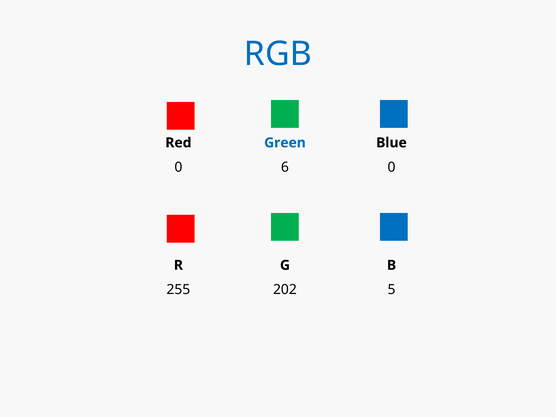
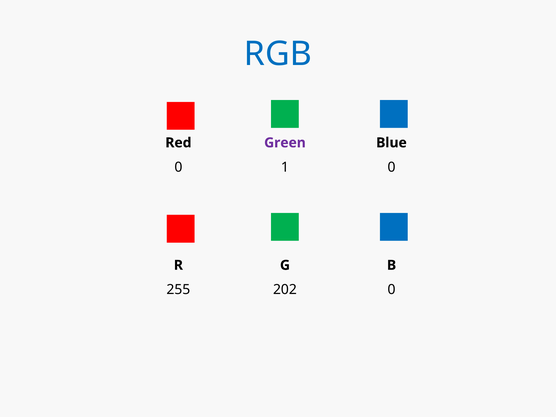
Green colour: blue -> purple
6: 6 -> 1
202 5: 5 -> 0
